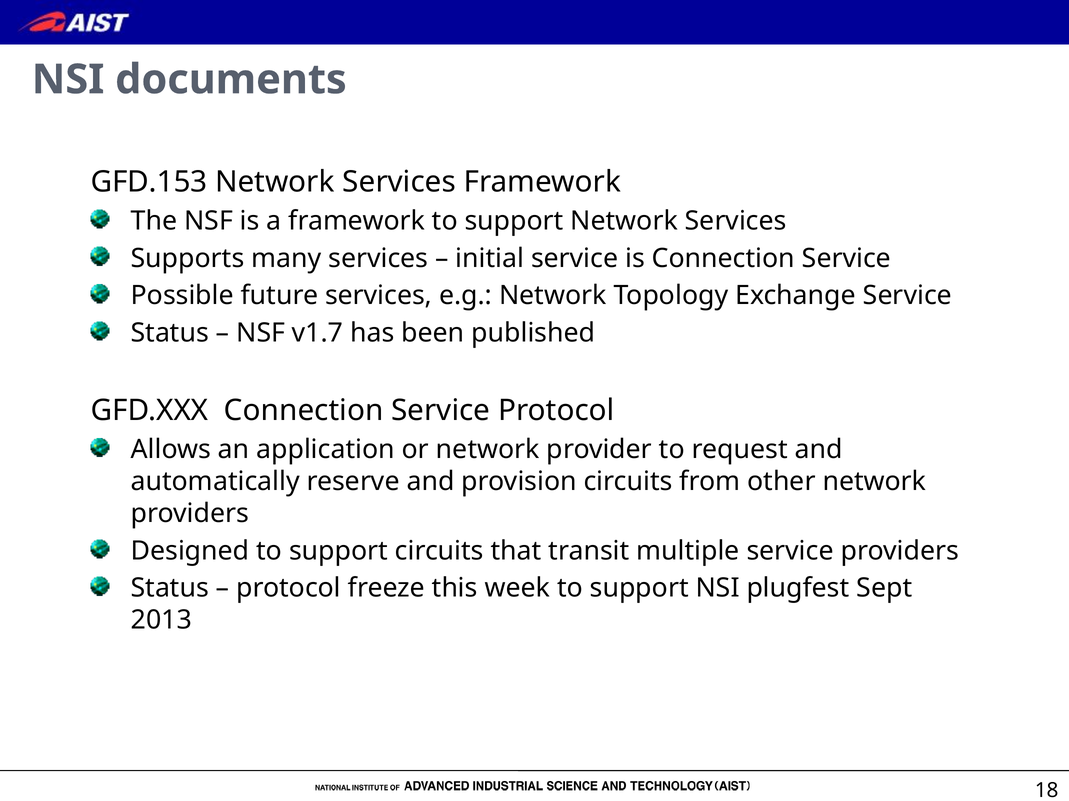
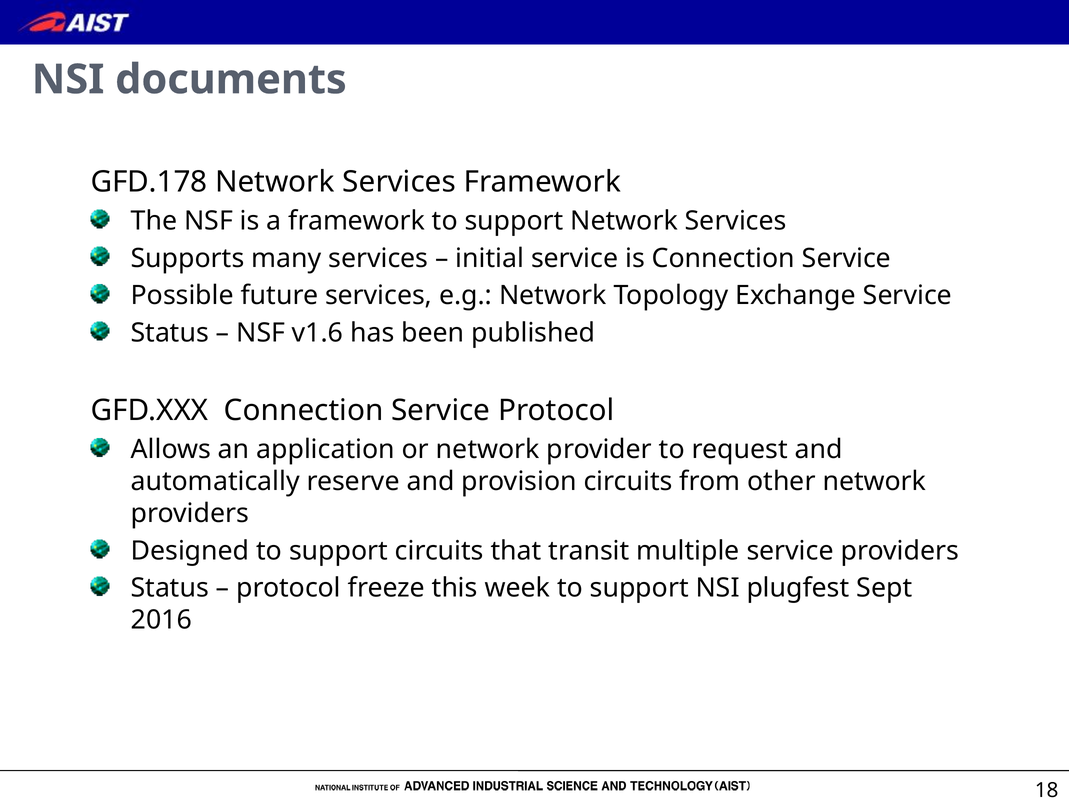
GFD.153: GFD.153 -> GFD.178
v1.7: v1.7 -> v1.6
2013: 2013 -> 2016
